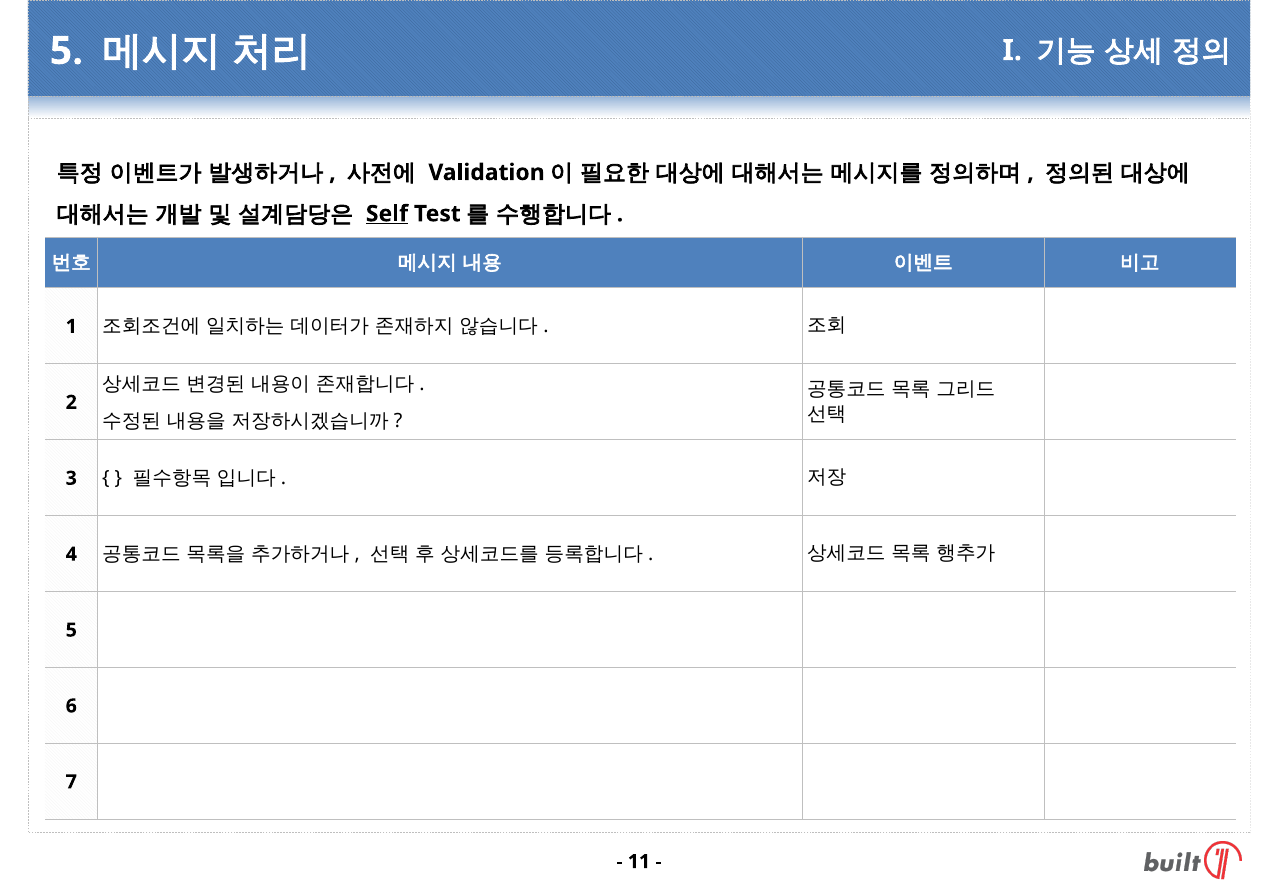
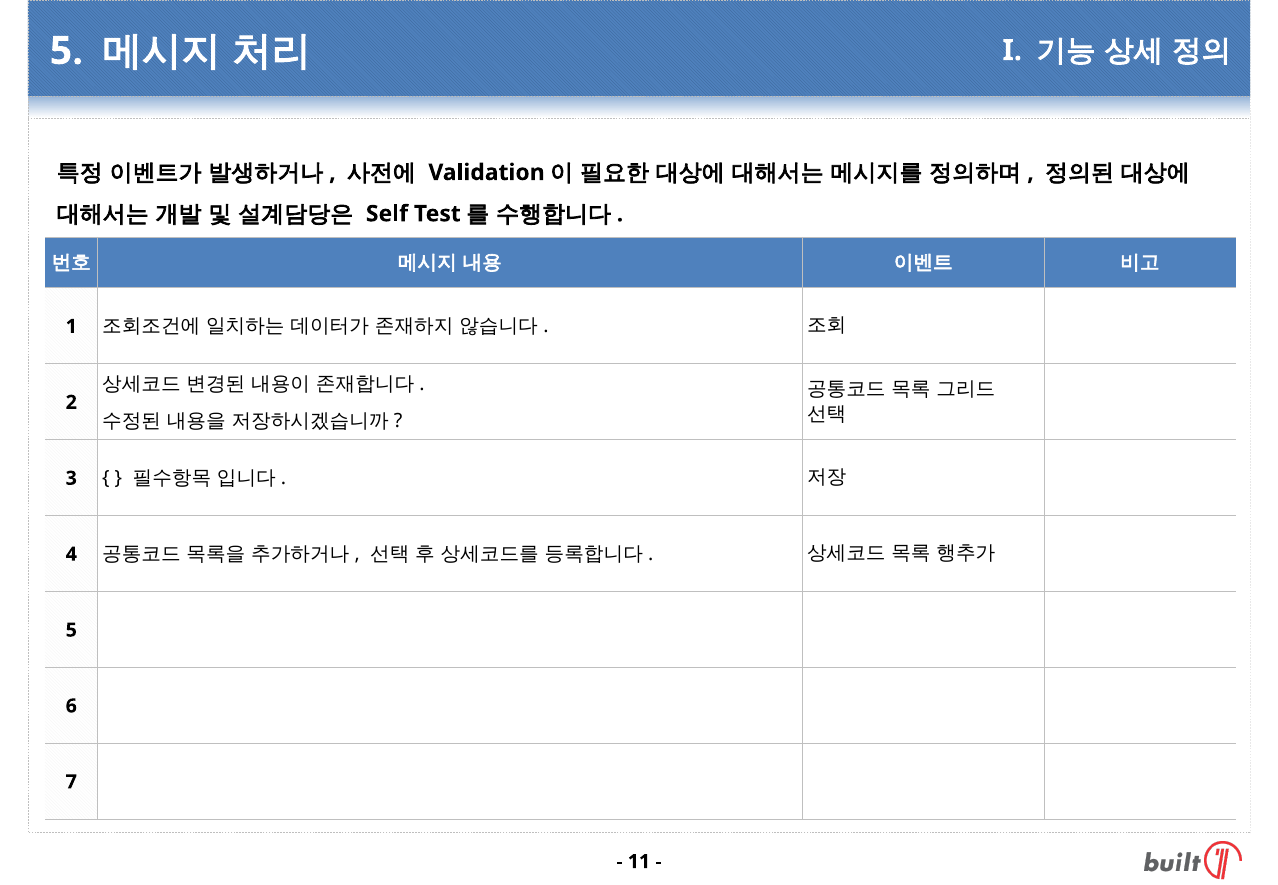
Self underline: present -> none
